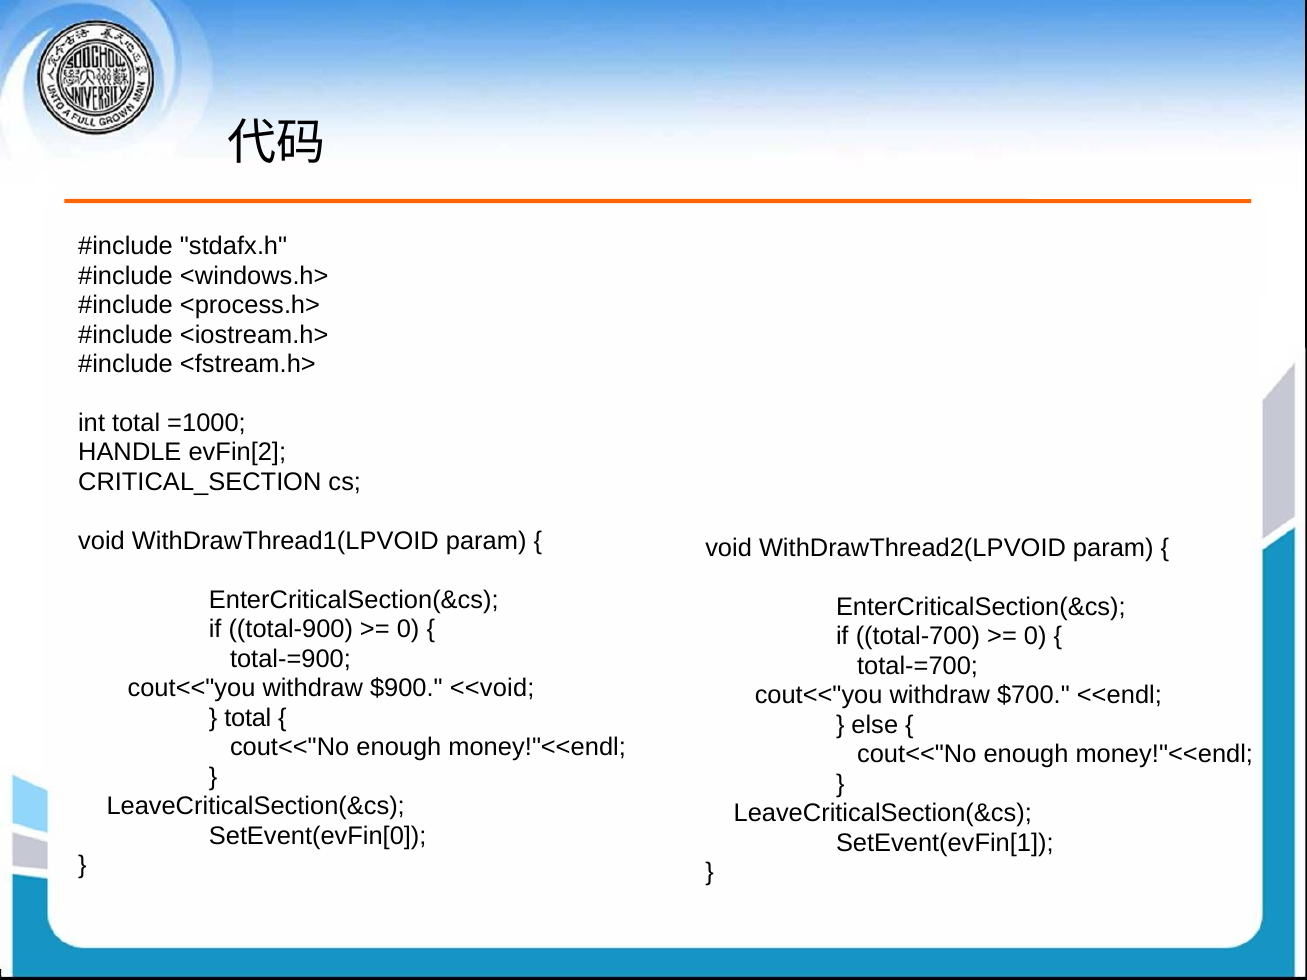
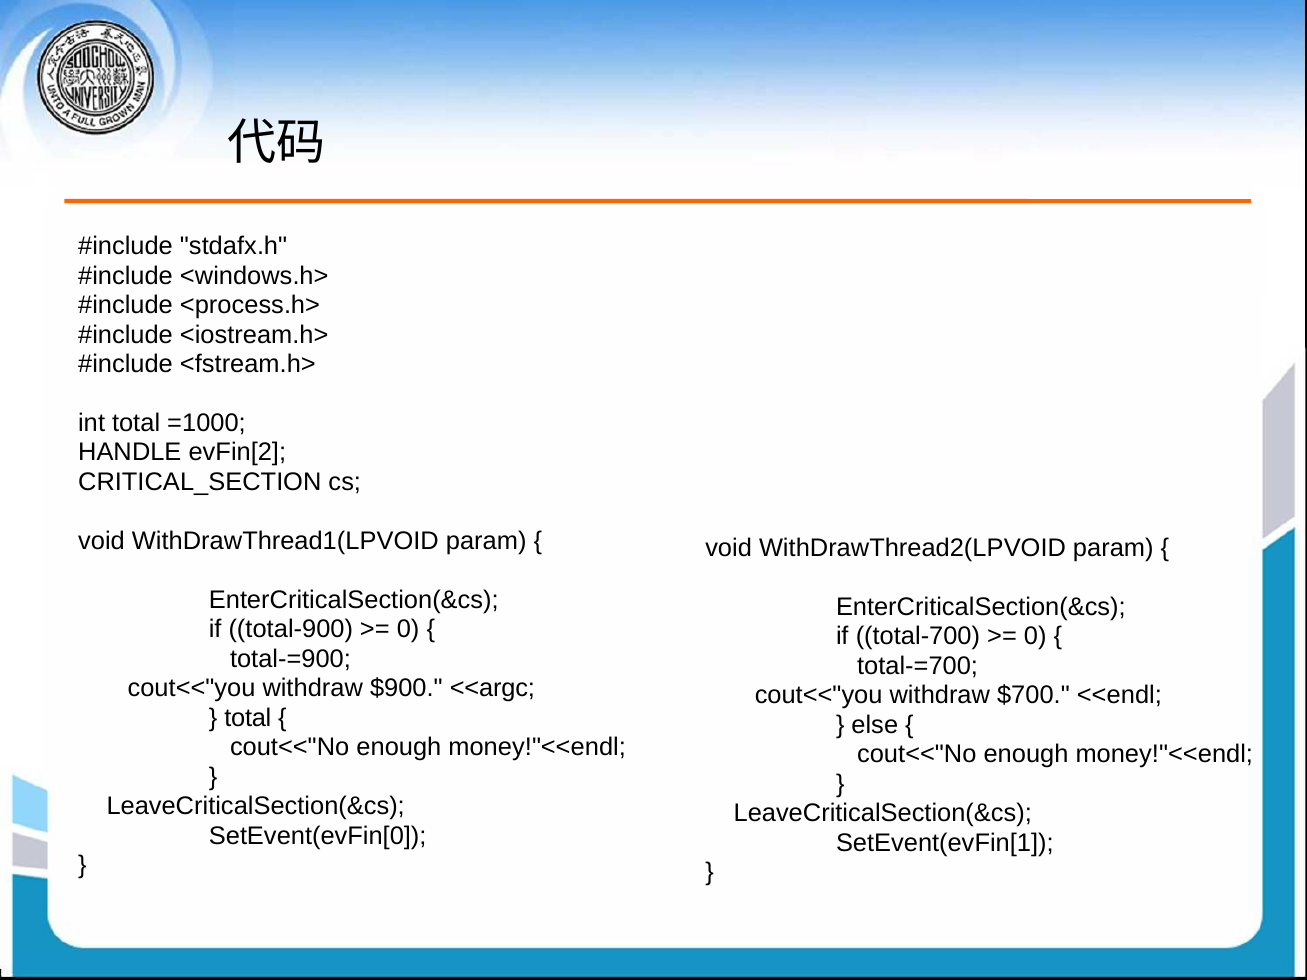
<<void: <<void -> <<argc
